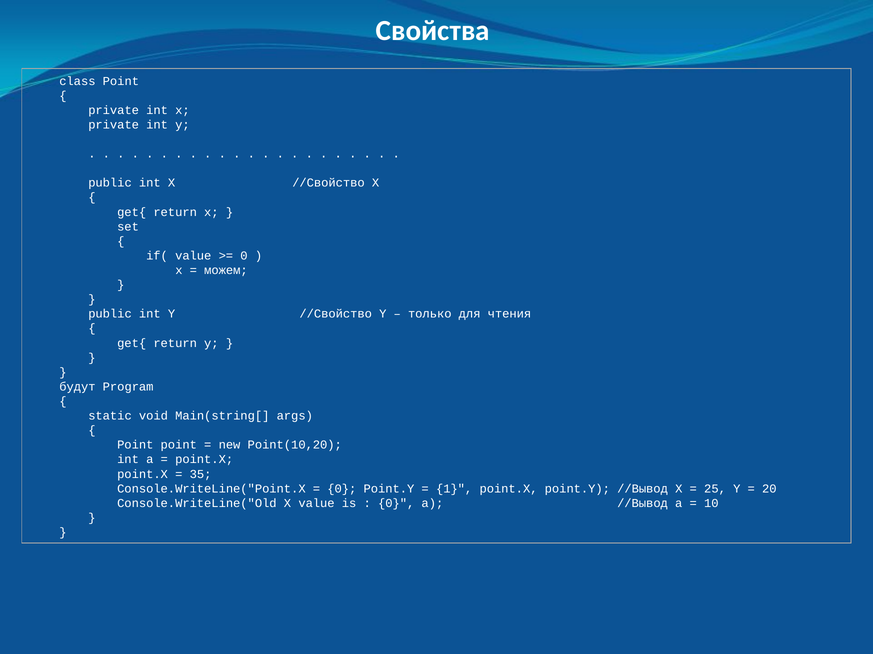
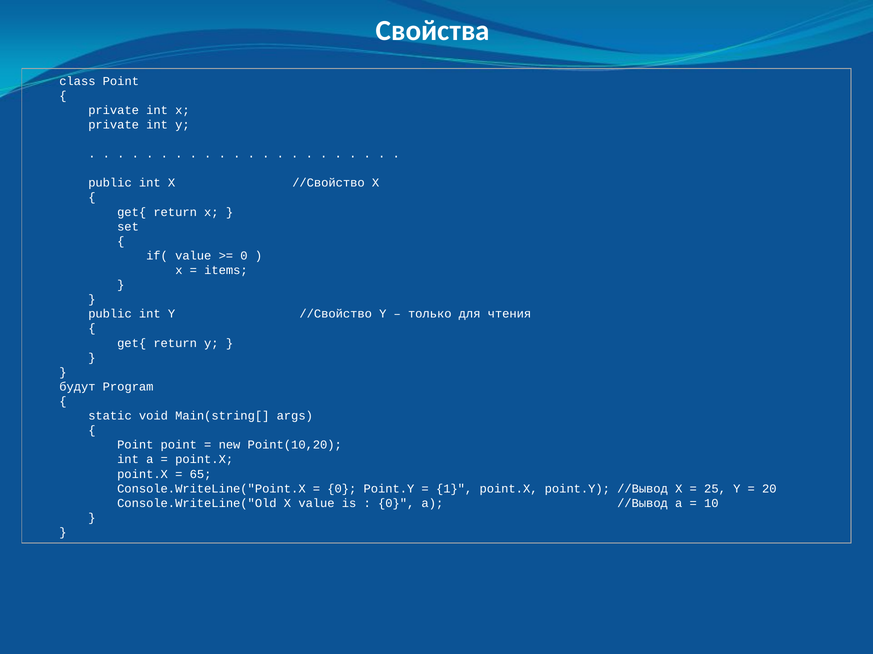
можем: можем -> items
35: 35 -> 65
